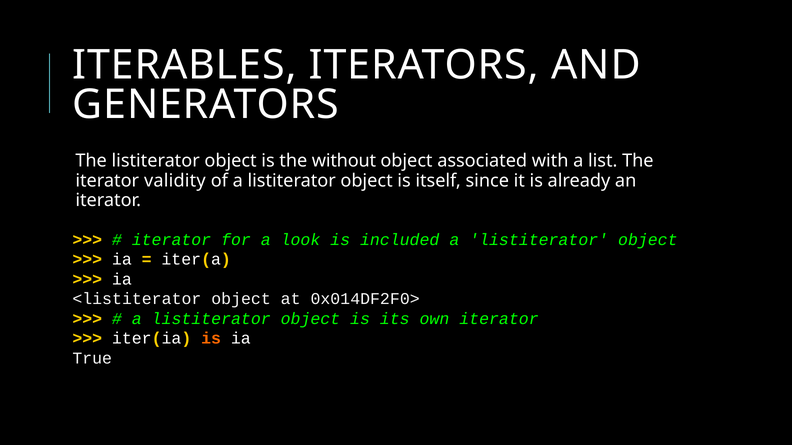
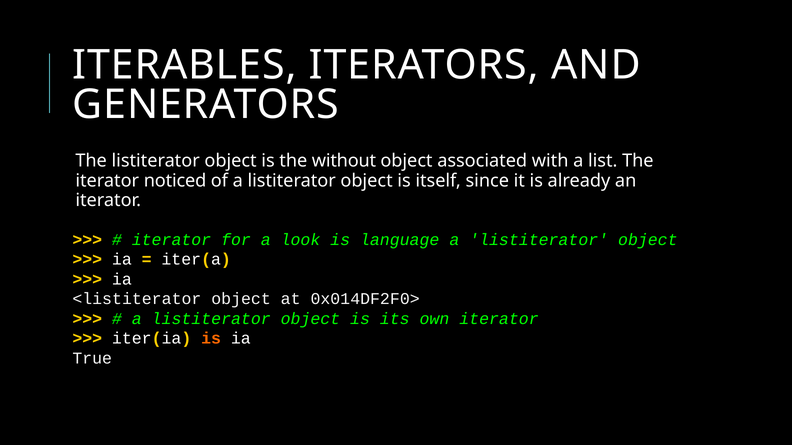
validity: validity -> noticed
included: included -> language
